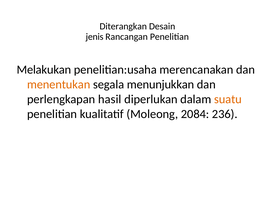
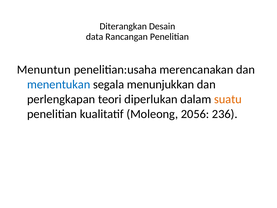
jenis: jenis -> data
Melakukan: Melakukan -> Menuntun
menentukan colour: orange -> blue
hasil: hasil -> teori
2084: 2084 -> 2056
